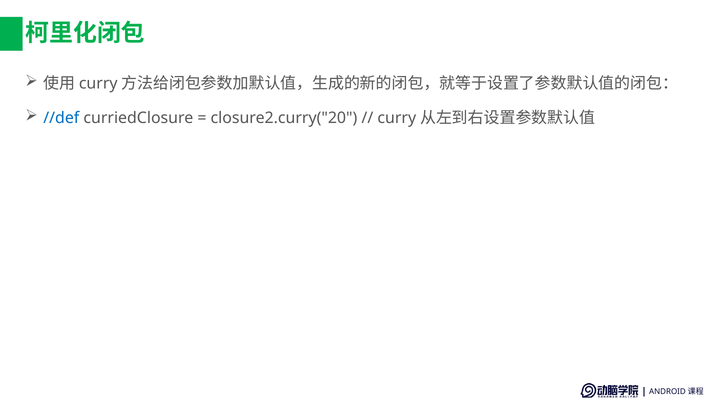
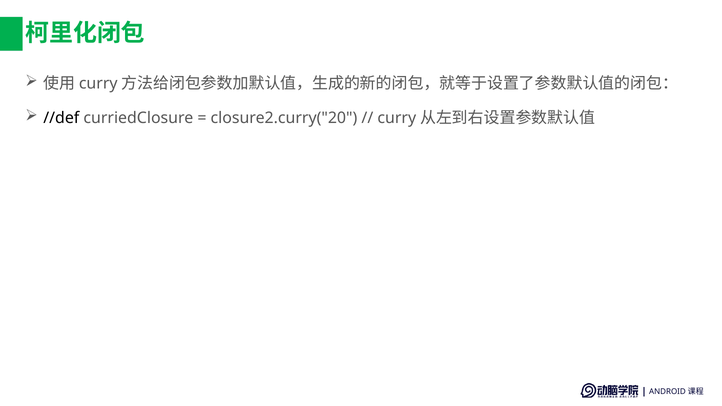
//def colour: blue -> black
